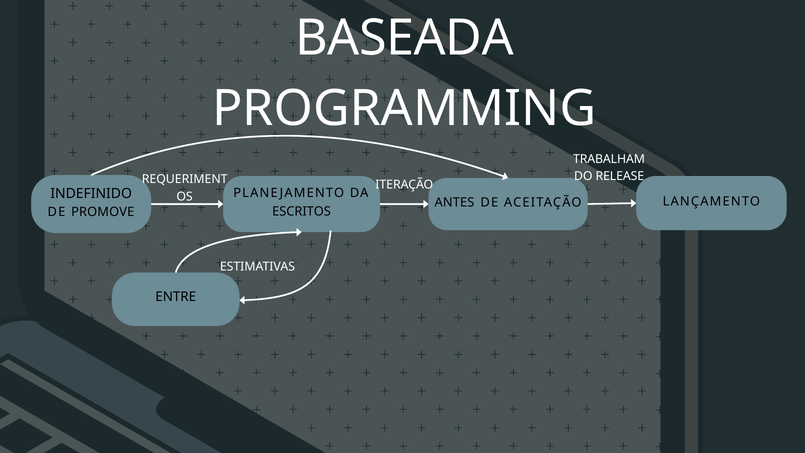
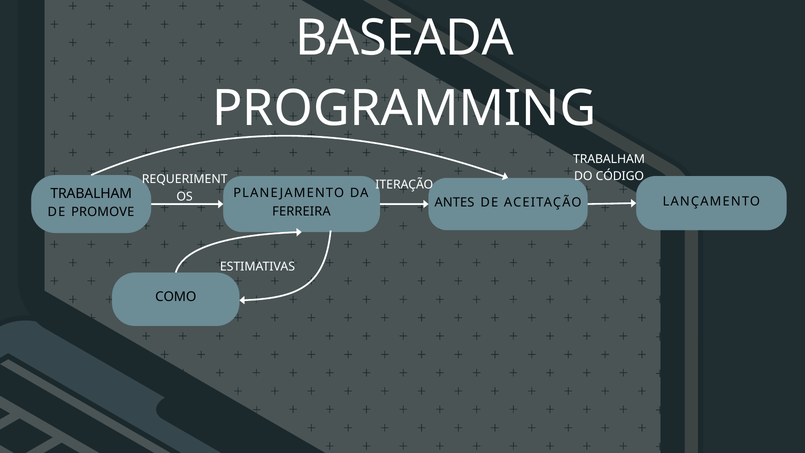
RELEASE: RELEASE -> CÓDIGO
INDEFINIDO at (91, 193): INDEFINIDO -> TRABALHAM
ESCRITOS: ESCRITOS -> FERREIRA
ENTRE: ENTRE -> COMO
